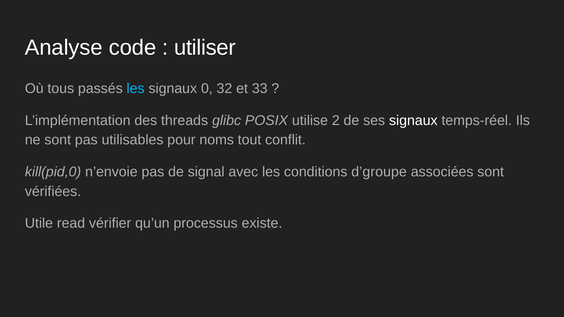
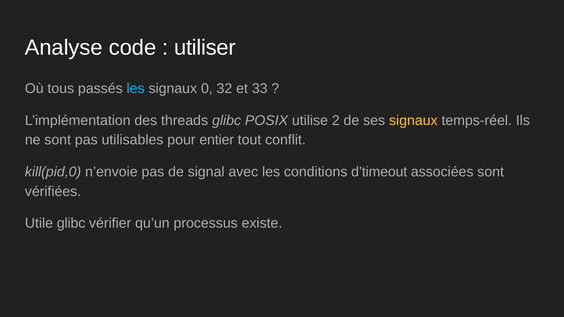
signaux at (413, 121) colour: white -> yellow
noms: noms -> entier
d’groupe: d’groupe -> d’timeout
Utile read: read -> glibc
